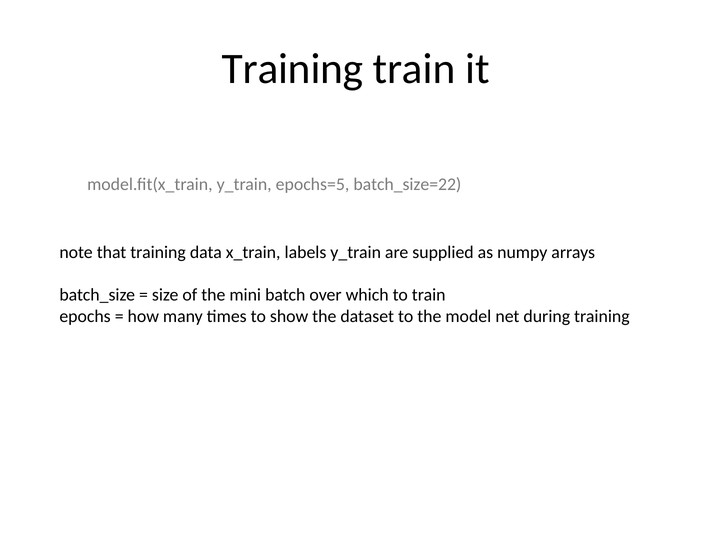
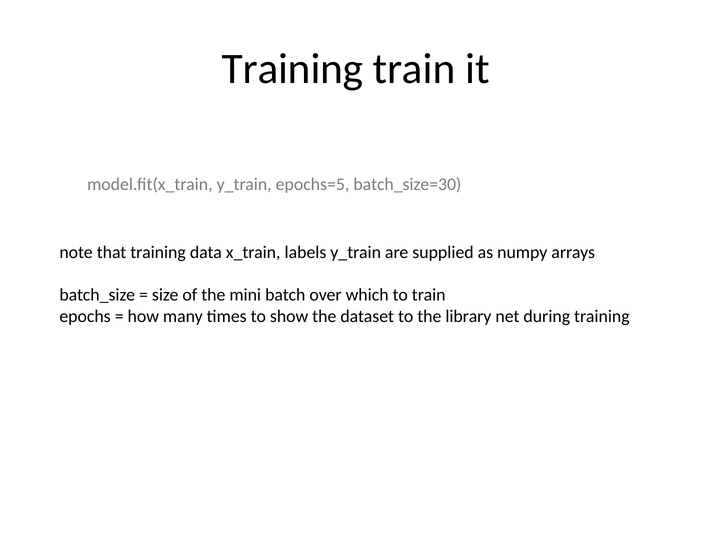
batch_size=22: batch_size=22 -> batch_size=30
model: model -> library
